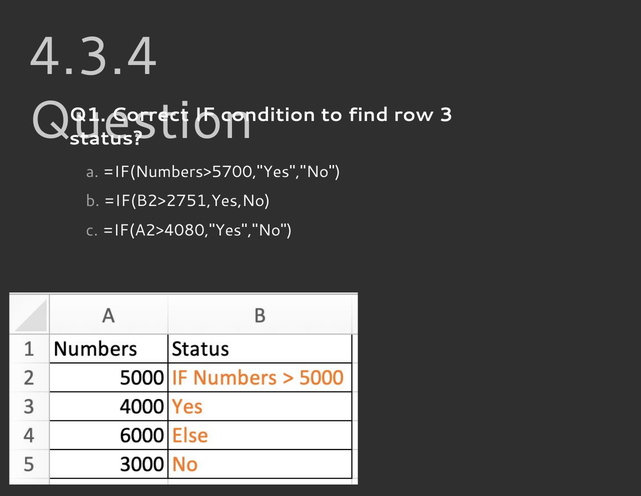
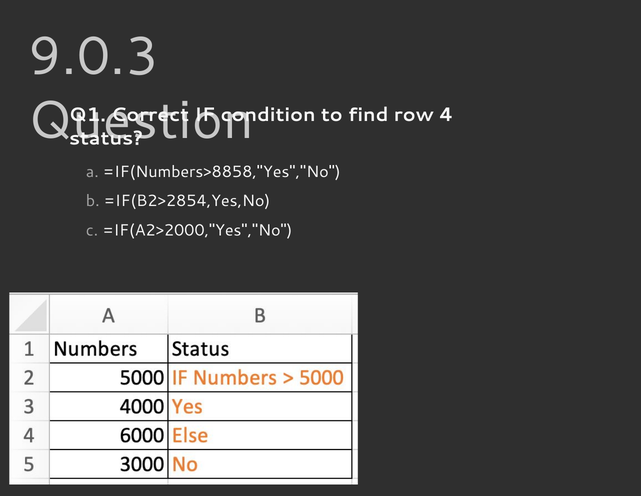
4.3.4: 4.3.4 -> 9.0.3
3: 3 -> 4
=IF(Numbers>5700,"Yes","No: =IF(Numbers>5700,"Yes","No -> =IF(Numbers>8858,"Yes","No
=IF(B2>2751,Yes,No: =IF(B2>2751,Yes,No -> =IF(B2>2854,Yes,No
=IF(A2>4080,"Yes","No: =IF(A2>4080,"Yes","No -> =IF(A2>2000,"Yes","No
